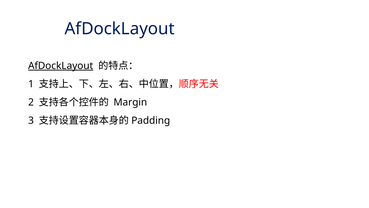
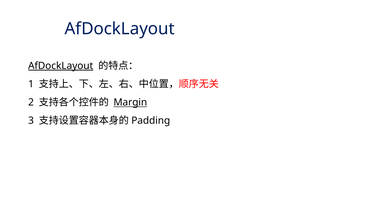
Margin underline: none -> present
